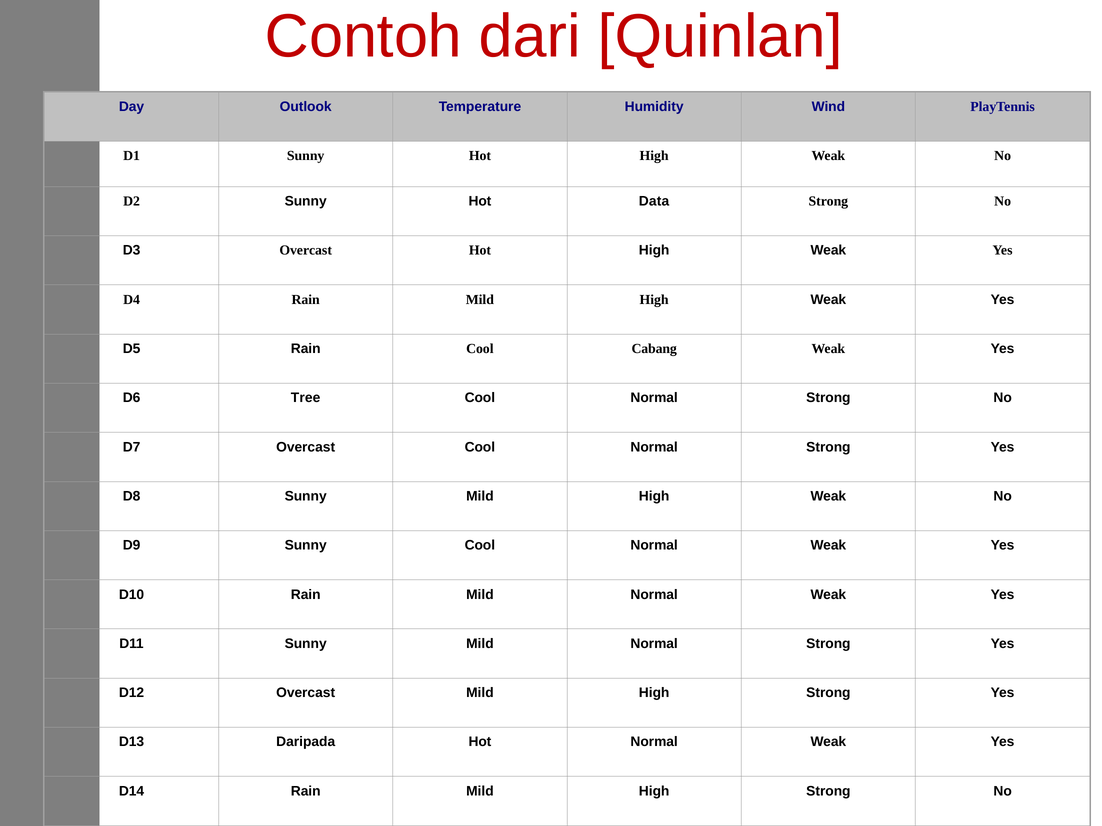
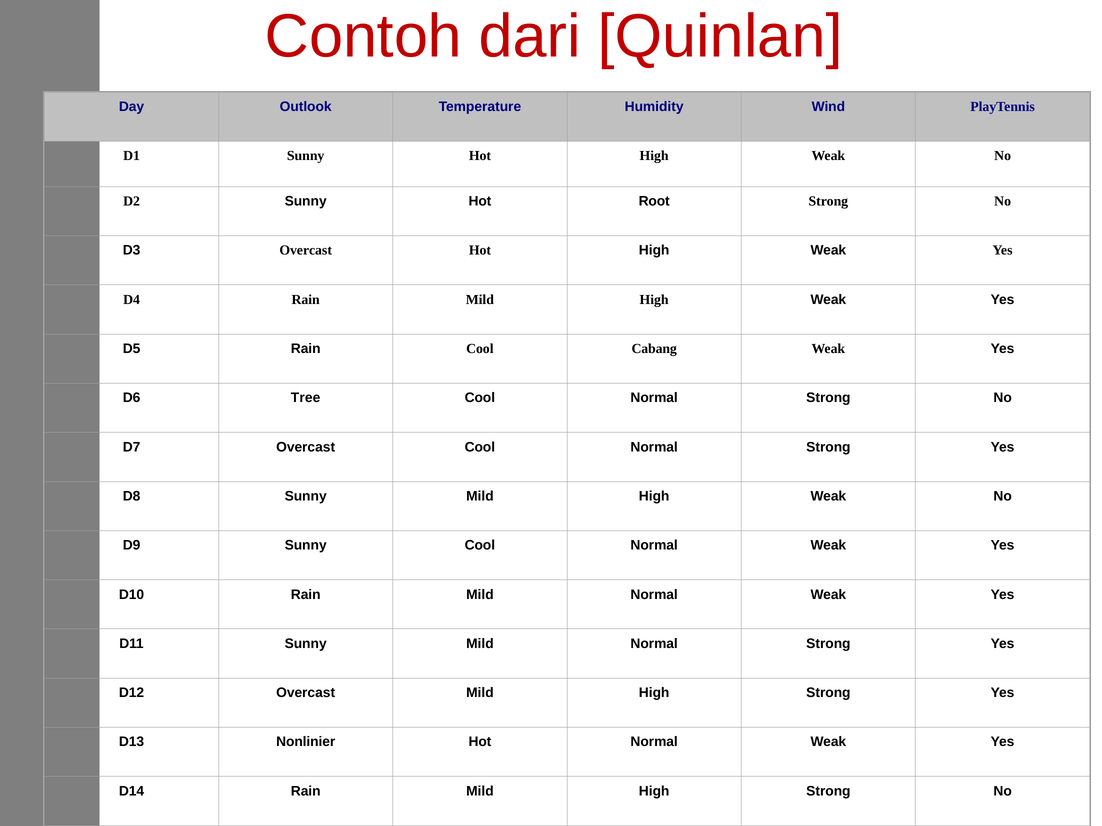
Data: Data -> Root
Daripada: Daripada -> Nonlinier
